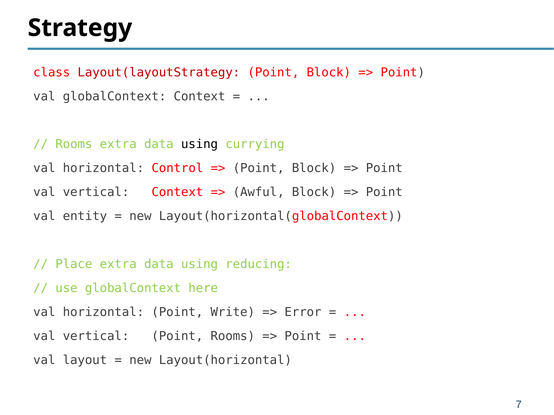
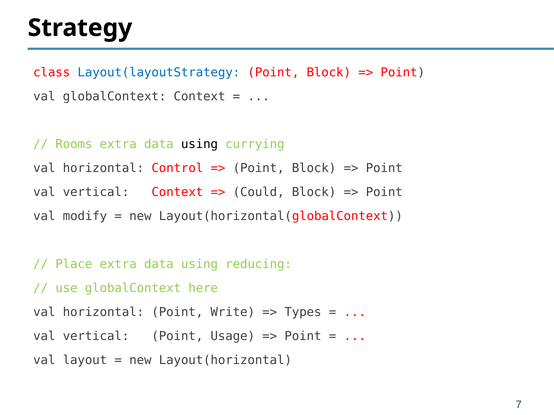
Layout(layoutStrategy colour: red -> blue
Awful: Awful -> Could
entity: entity -> modify
Error: Error -> Types
Point Rooms: Rooms -> Usage
